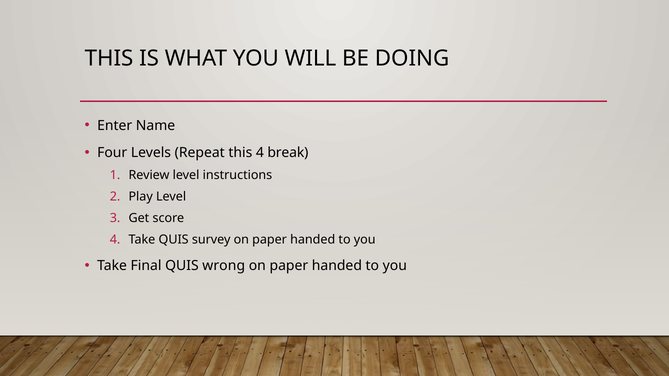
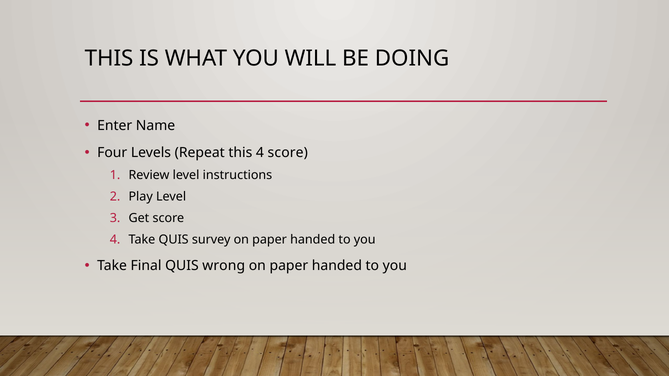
4 break: break -> score
